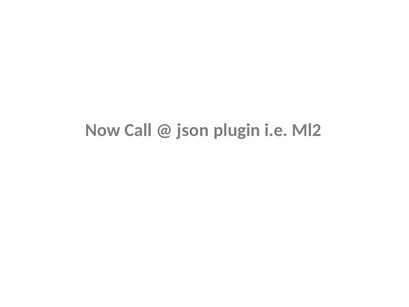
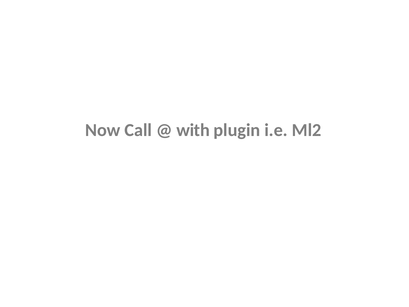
json: json -> with
